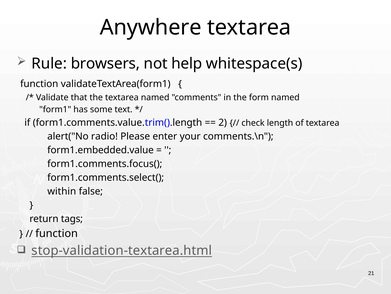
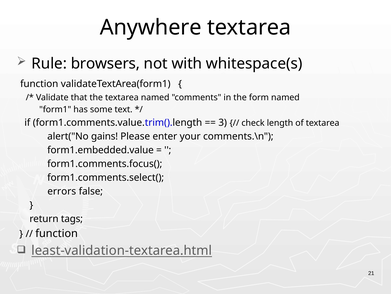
help: help -> with
2: 2 -> 3
radio: radio -> gains
within: within -> errors
stop-validation-textarea.html: stop-validation-textarea.html -> least-validation-textarea.html
